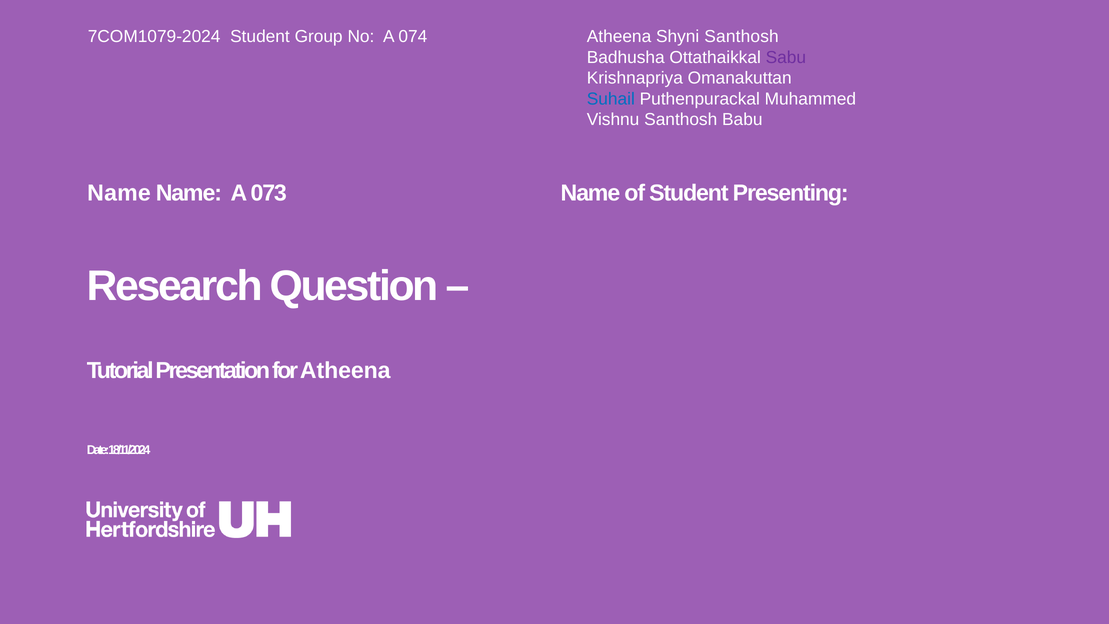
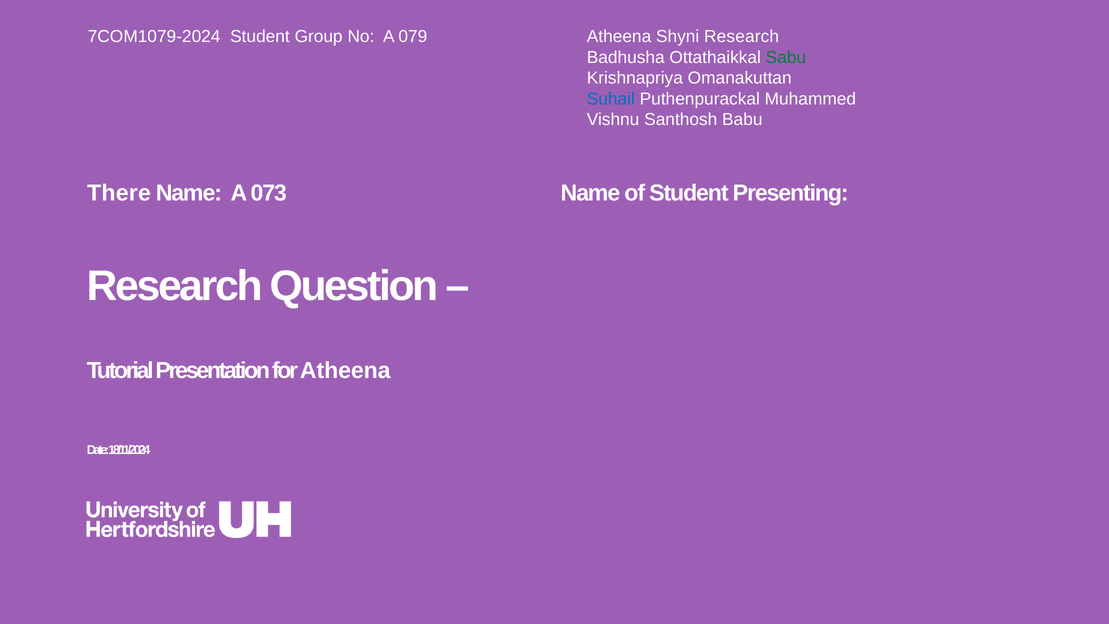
074: 074 -> 079
Shyni Santhosh: Santhosh -> Research
Sabu colour: purple -> green
Name at (119, 193): Name -> There
